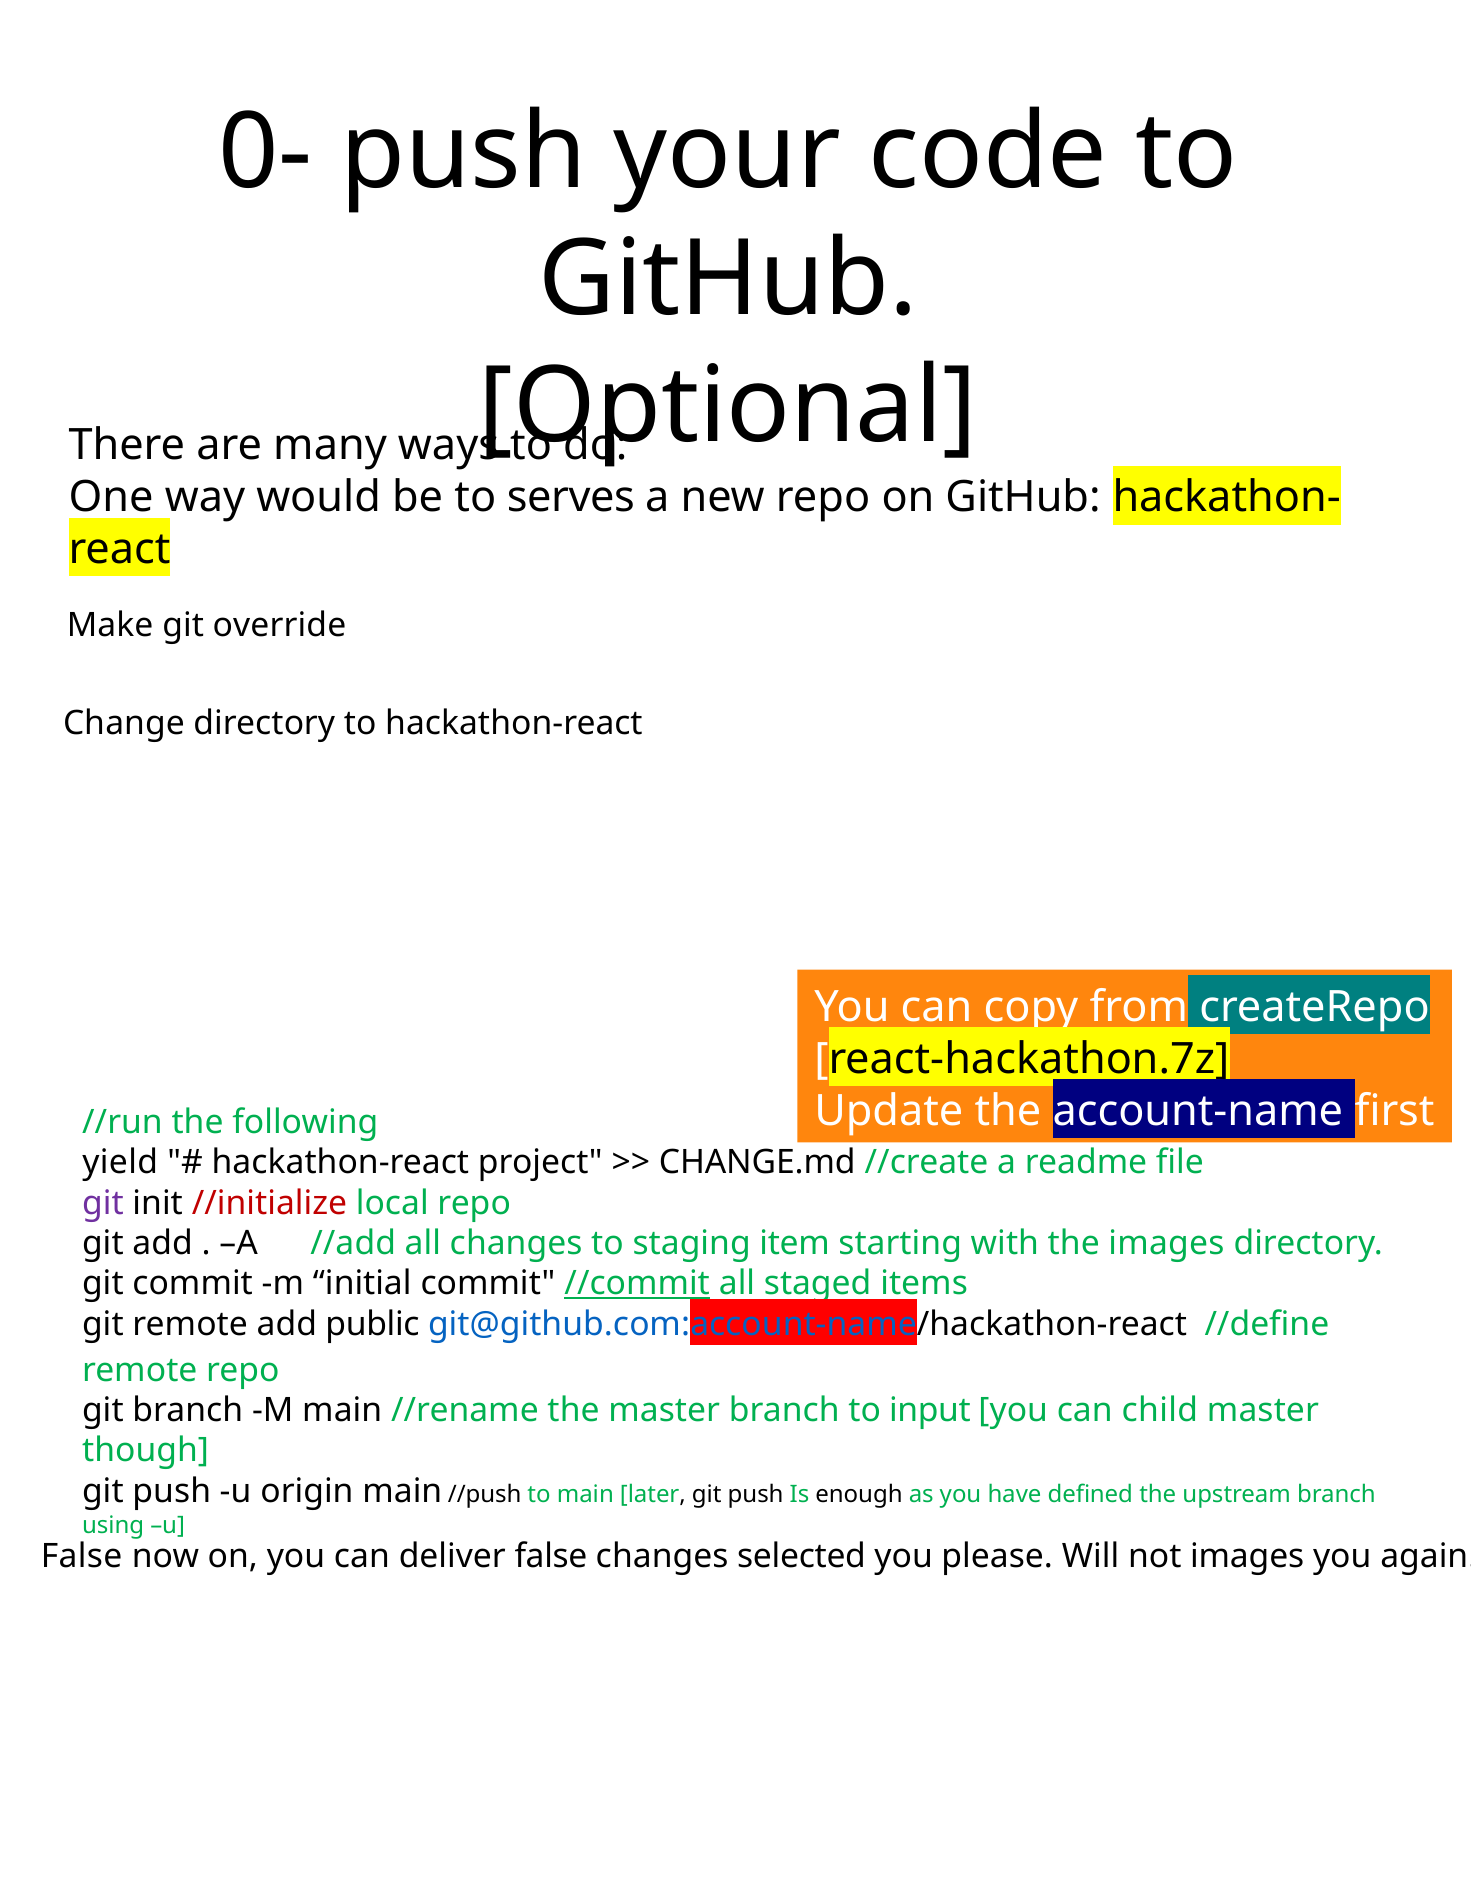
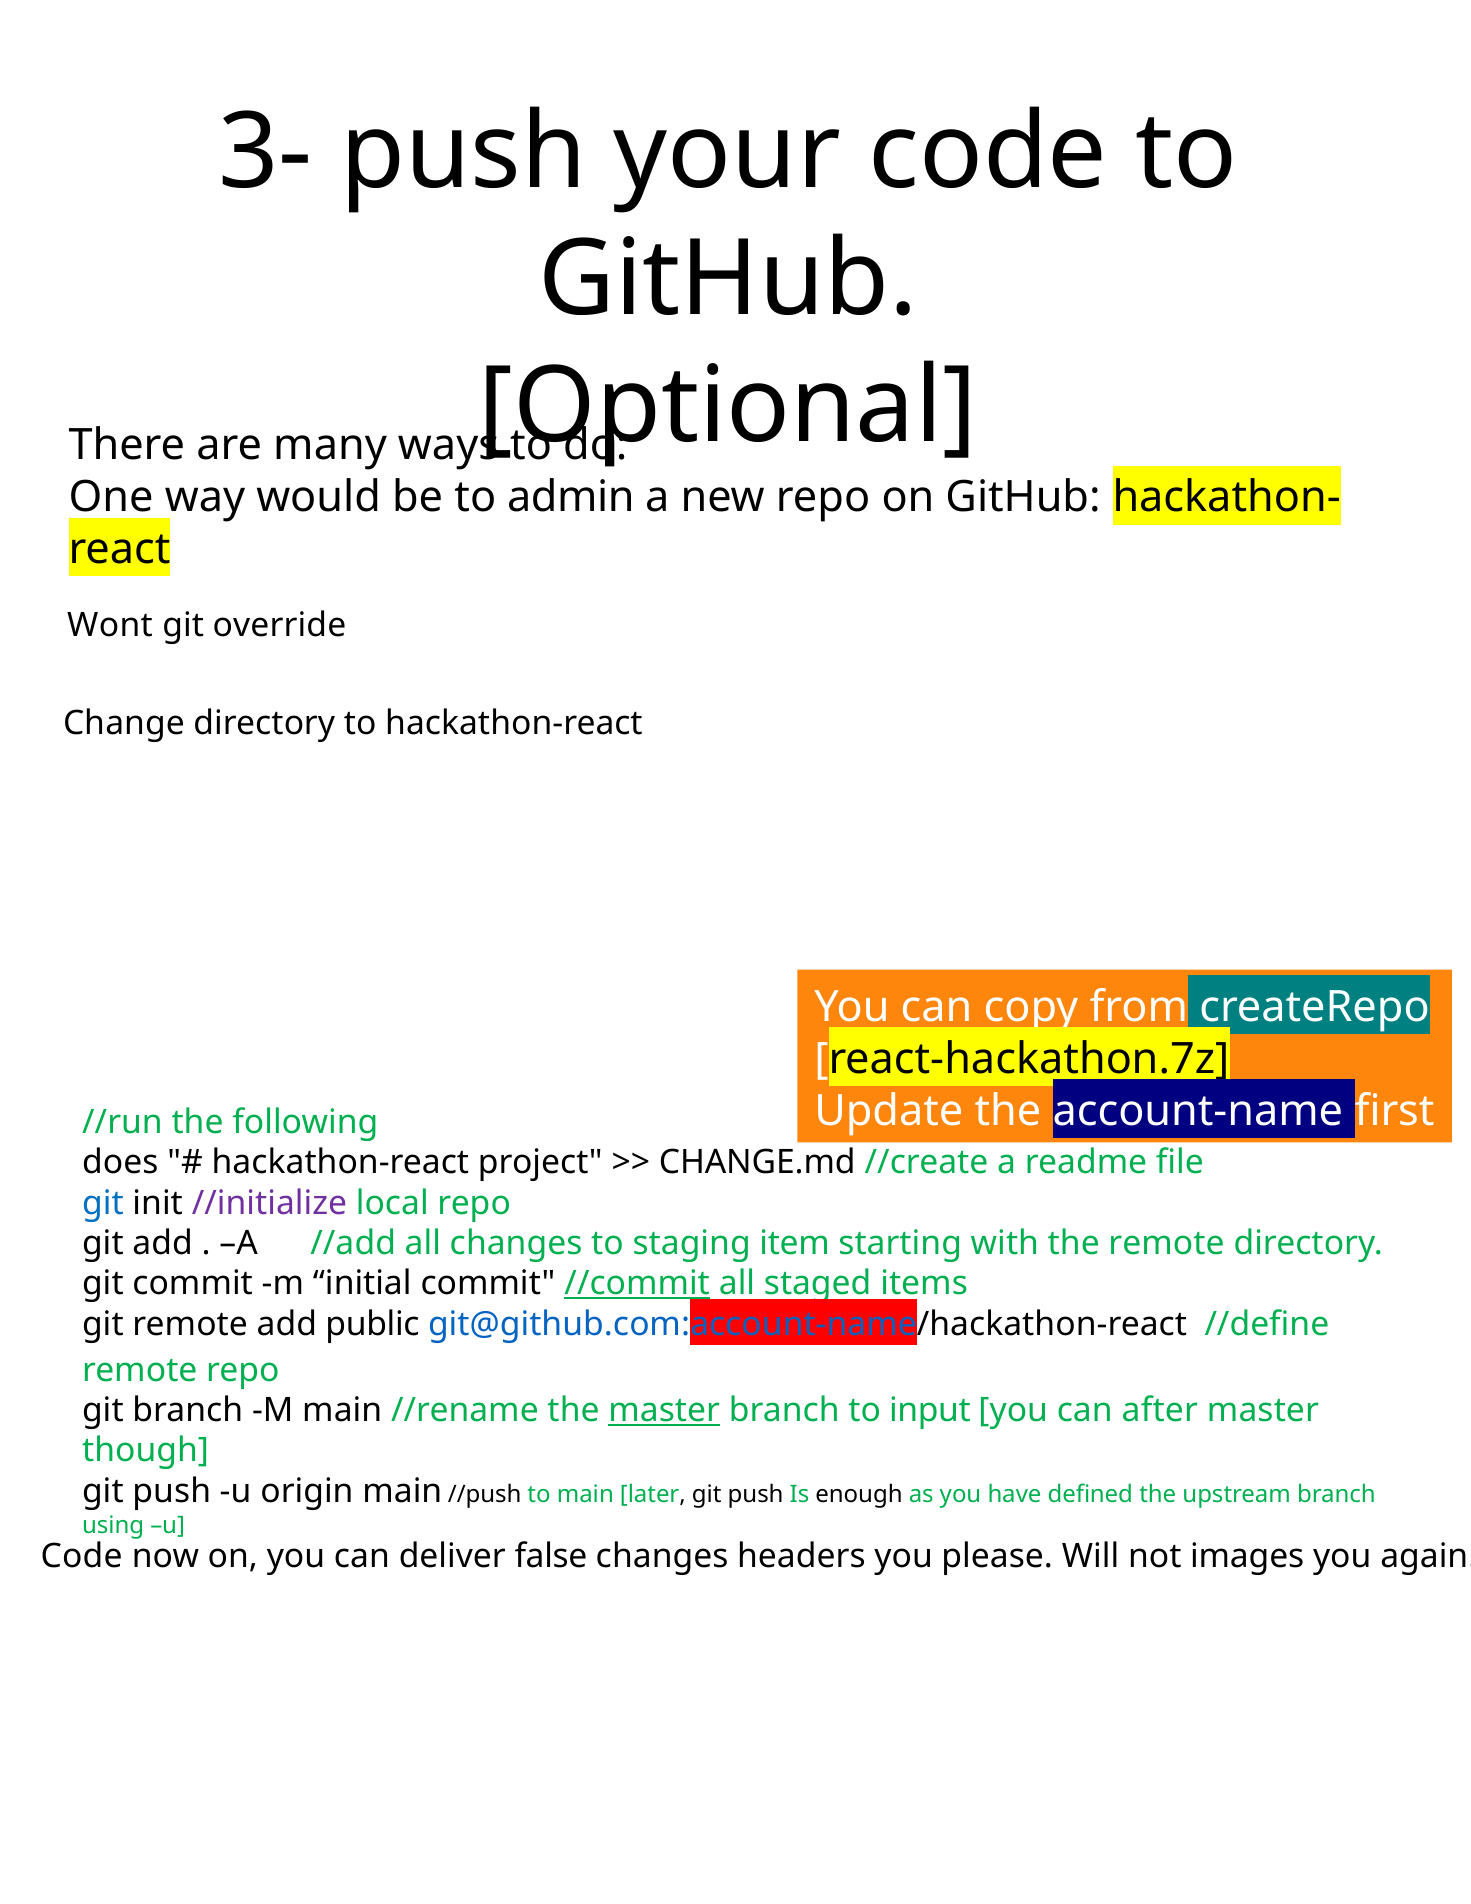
0-: 0- -> 3-
serves: serves -> admin
Make: Make -> Wont
yield: yield -> does
git at (103, 1203) colour: purple -> blue
//initialize colour: red -> purple
the images: images -> remote
master at (664, 1410) underline: none -> present
child: child -> after
False at (82, 1556): False -> Code
selected: selected -> headers
